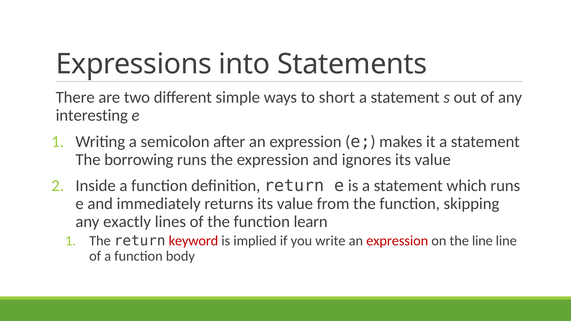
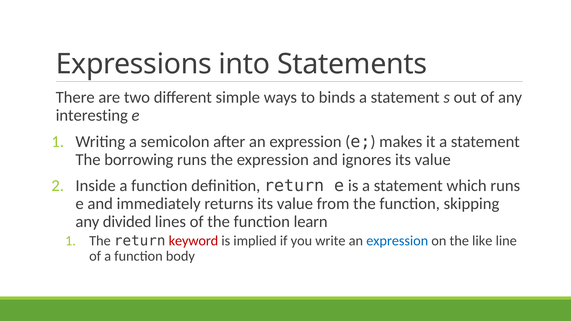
short: short -> binds
exactly: exactly -> divided
expression at (397, 241) colour: red -> blue
the line: line -> like
